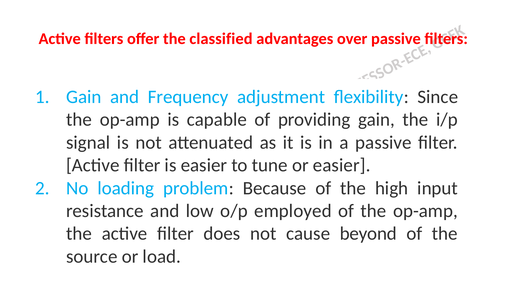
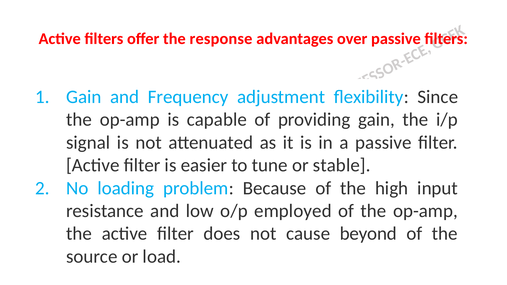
classified: classified -> response
or easier: easier -> stable
